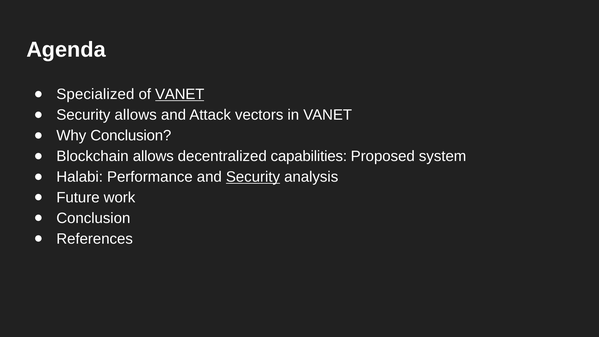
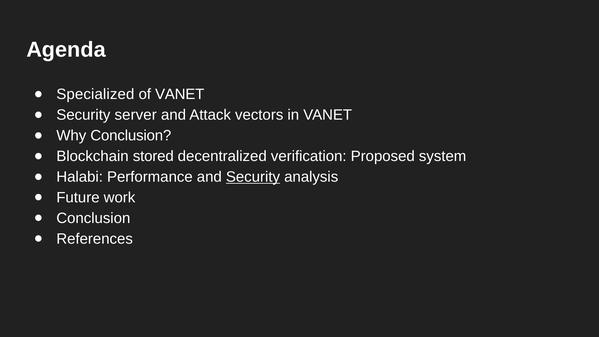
VANET at (180, 94) underline: present -> none
Security allows: allows -> server
Blockchain allows: allows -> stored
capabilities: capabilities -> verification
